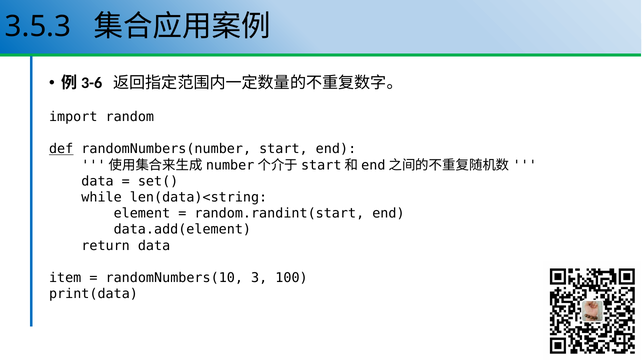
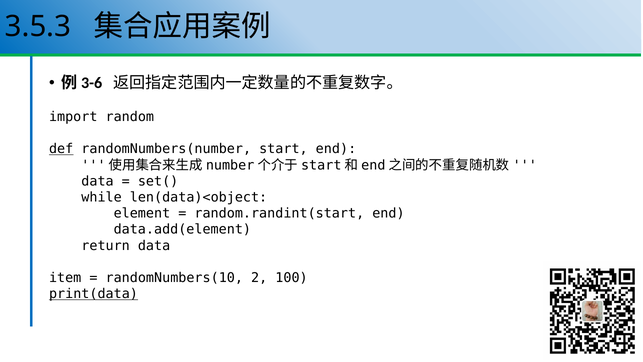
len(data)<string: len(data)<string -> len(data)<object
3: 3 -> 2
print(data underline: none -> present
